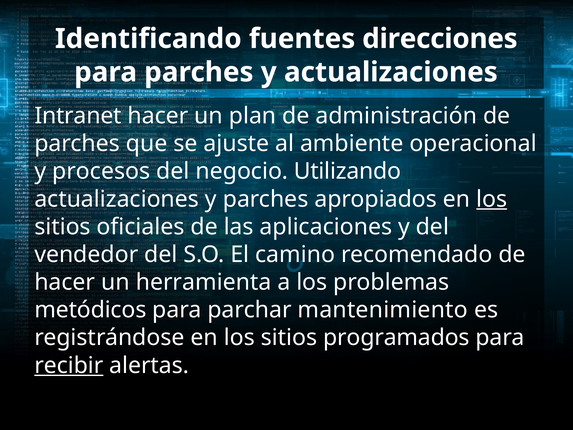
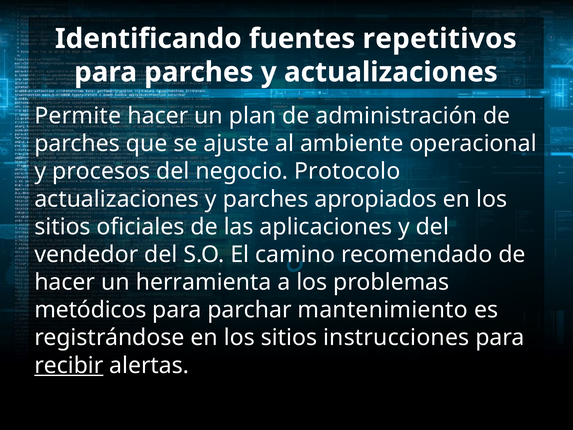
direcciones: direcciones -> repetitivos
Intranet: Intranet -> Permite
Utilizando: Utilizando -> Protocolo
los at (492, 199) underline: present -> none
programados: programados -> instrucciones
